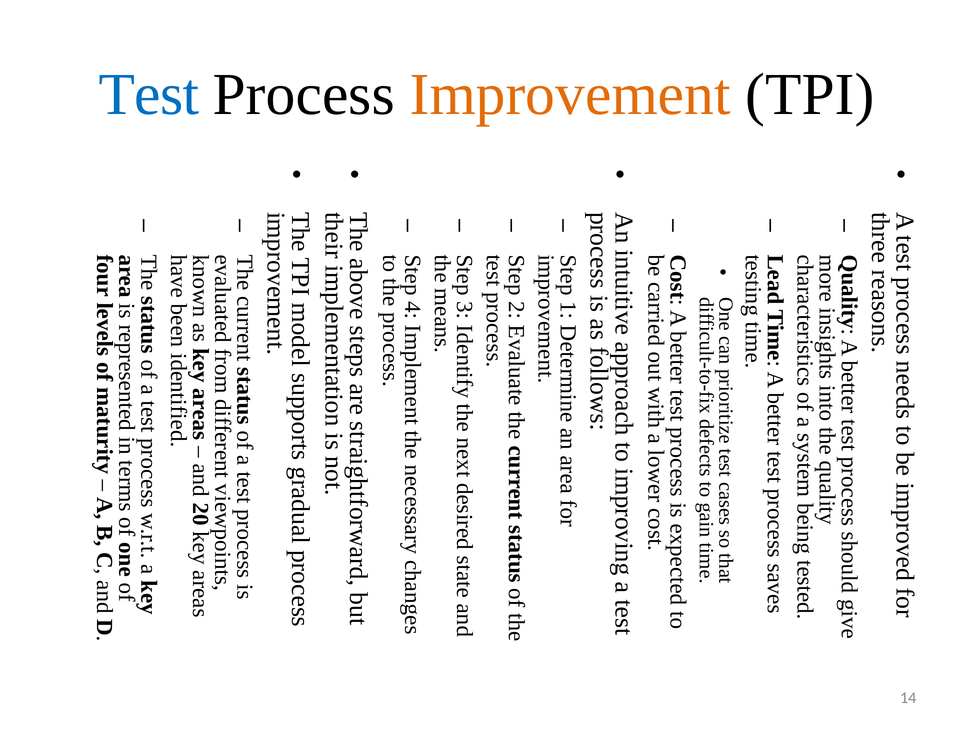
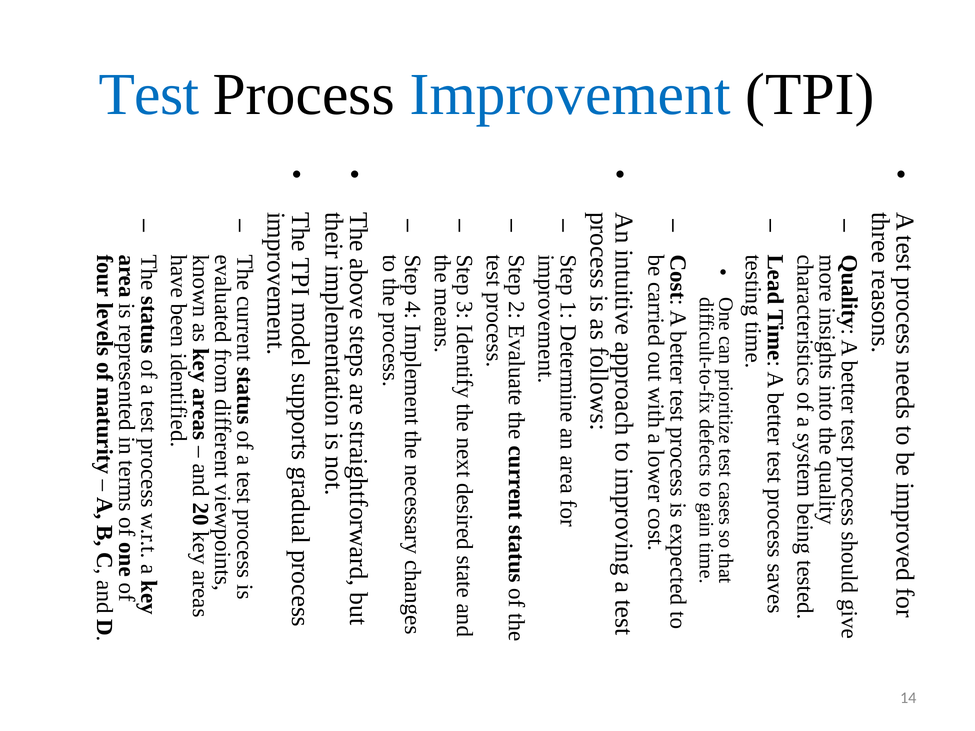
Improvement colour: orange -> blue
